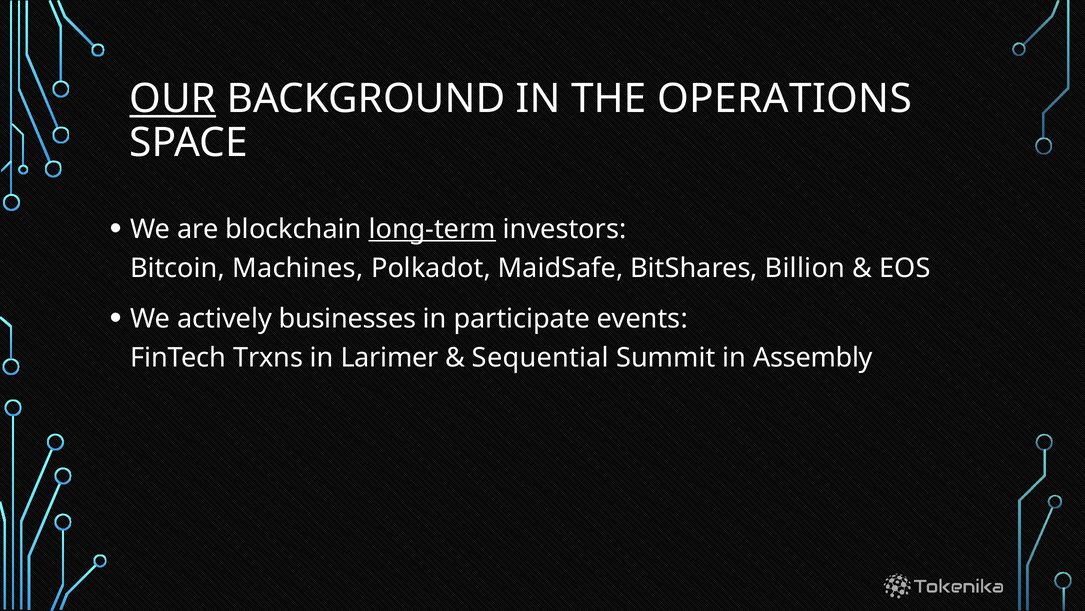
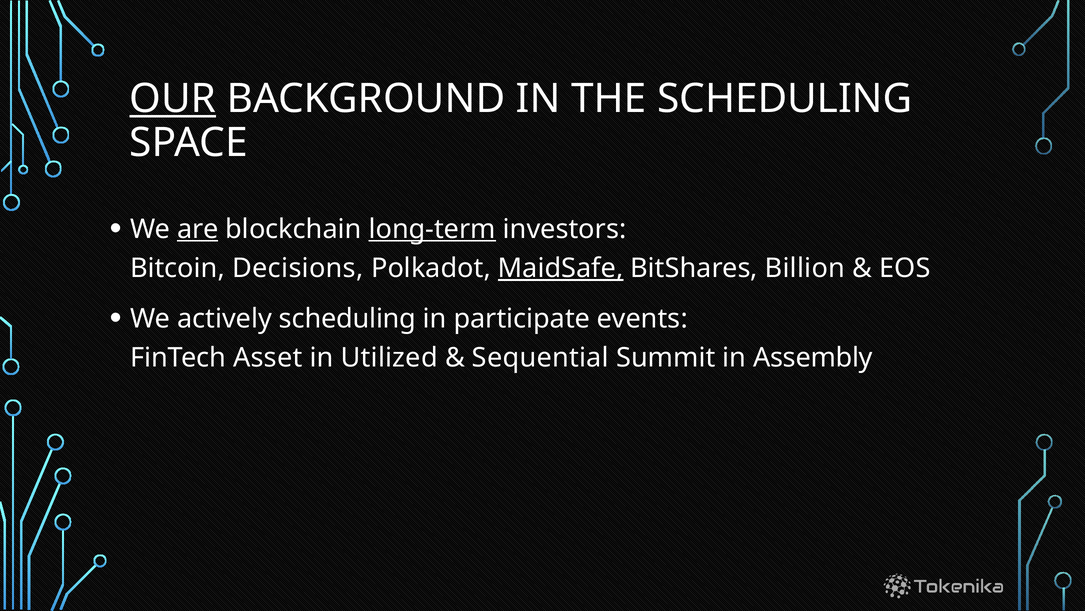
THE OPERATIONS: OPERATIONS -> SCHEDULING
are underline: none -> present
Machines: Machines -> Decisions
MaidSafe underline: none -> present
actively businesses: businesses -> scheduling
Trxns: Trxns -> Asset
Larimer: Larimer -> Utilized
